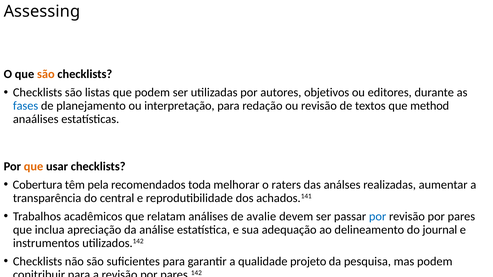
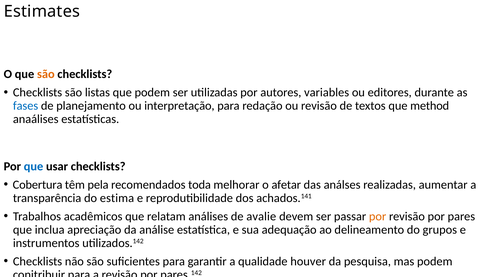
Assessing: Assessing -> Estimates
objetivos: objetivos -> variables
que at (34, 166) colour: orange -> blue
raters: raters -> afetar
central: central -> estima
por at (378, 217) colour: blue -> orange
journal: journal -> grupos
projeto: projeto -> houver
